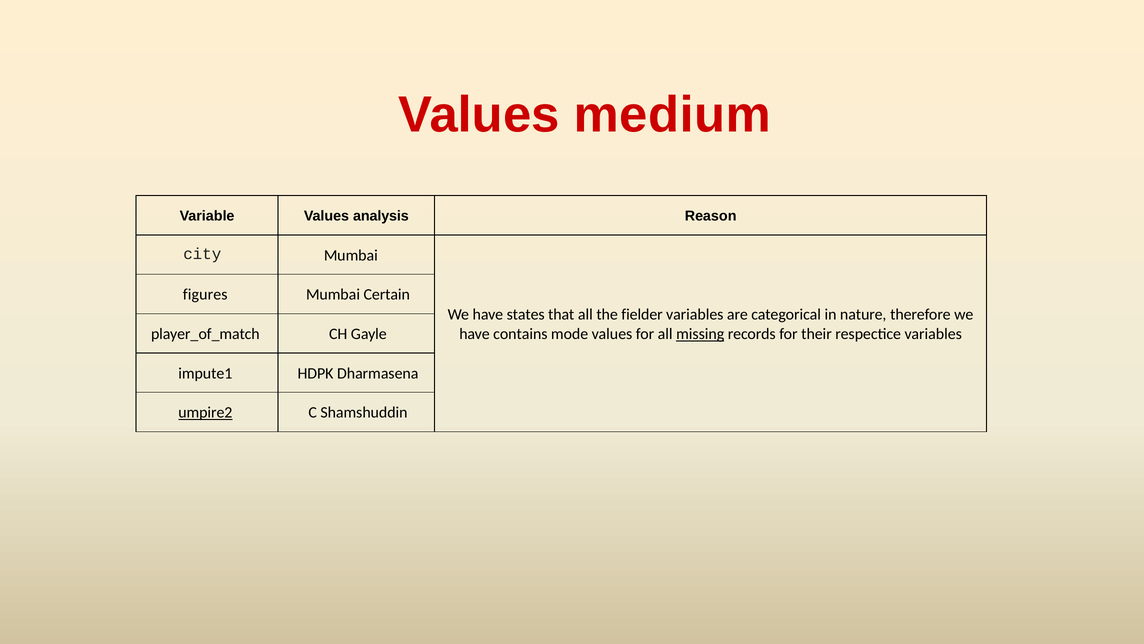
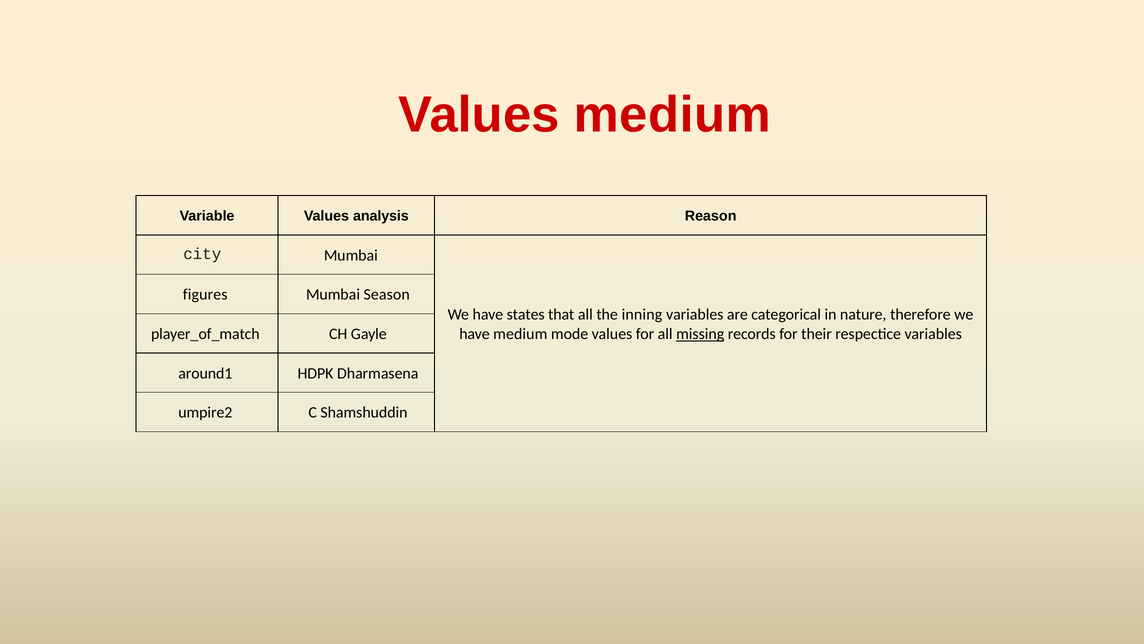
Certain: Certain -> Season
fielder: fielder -> inning
have contains: contains -> medium
impute1: impute1 -> around1
umpire2 underline: present -> none
